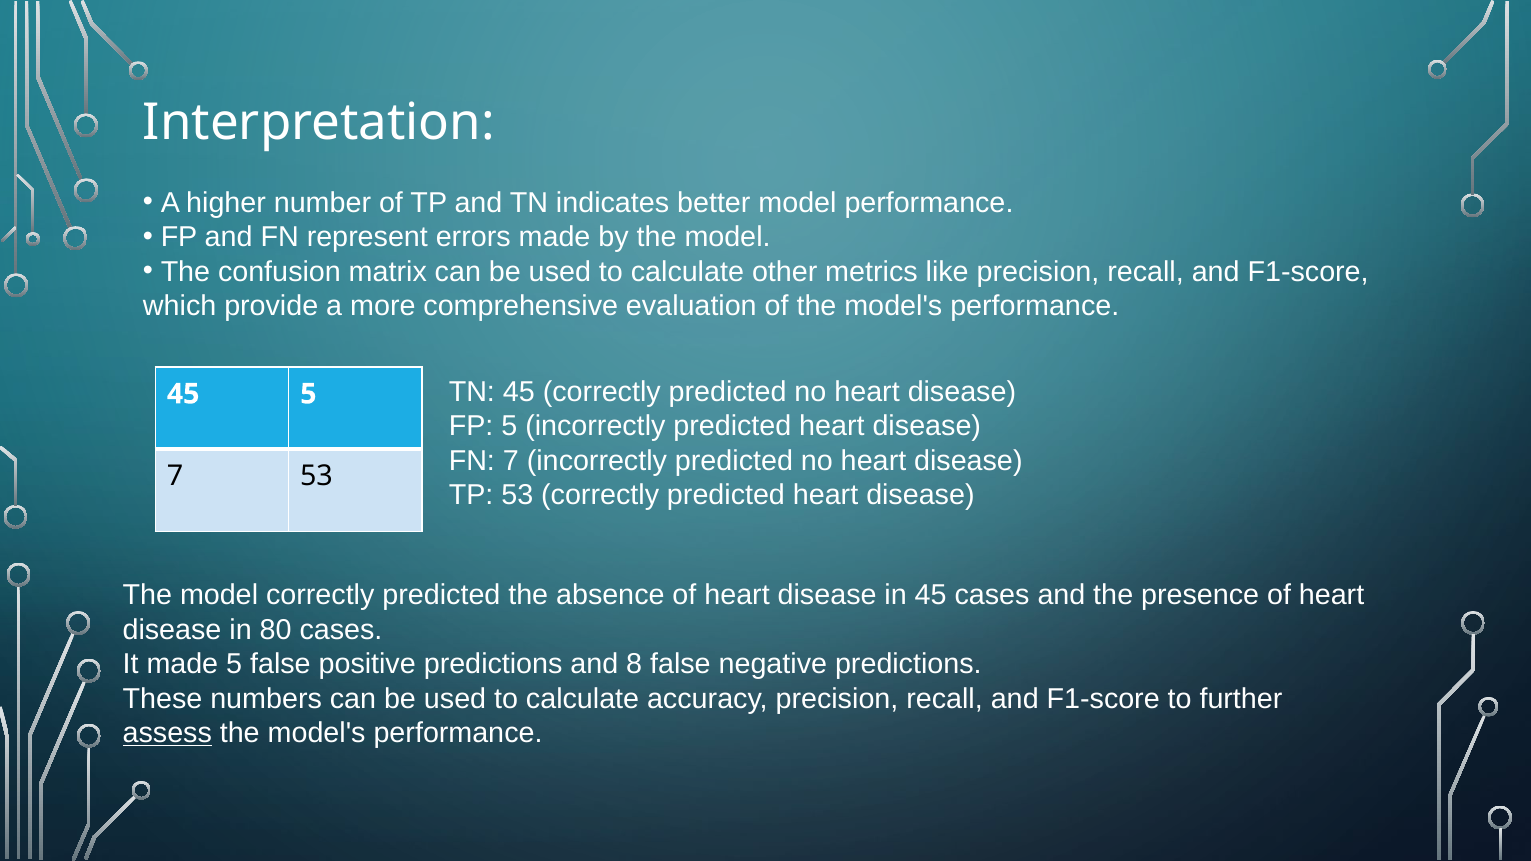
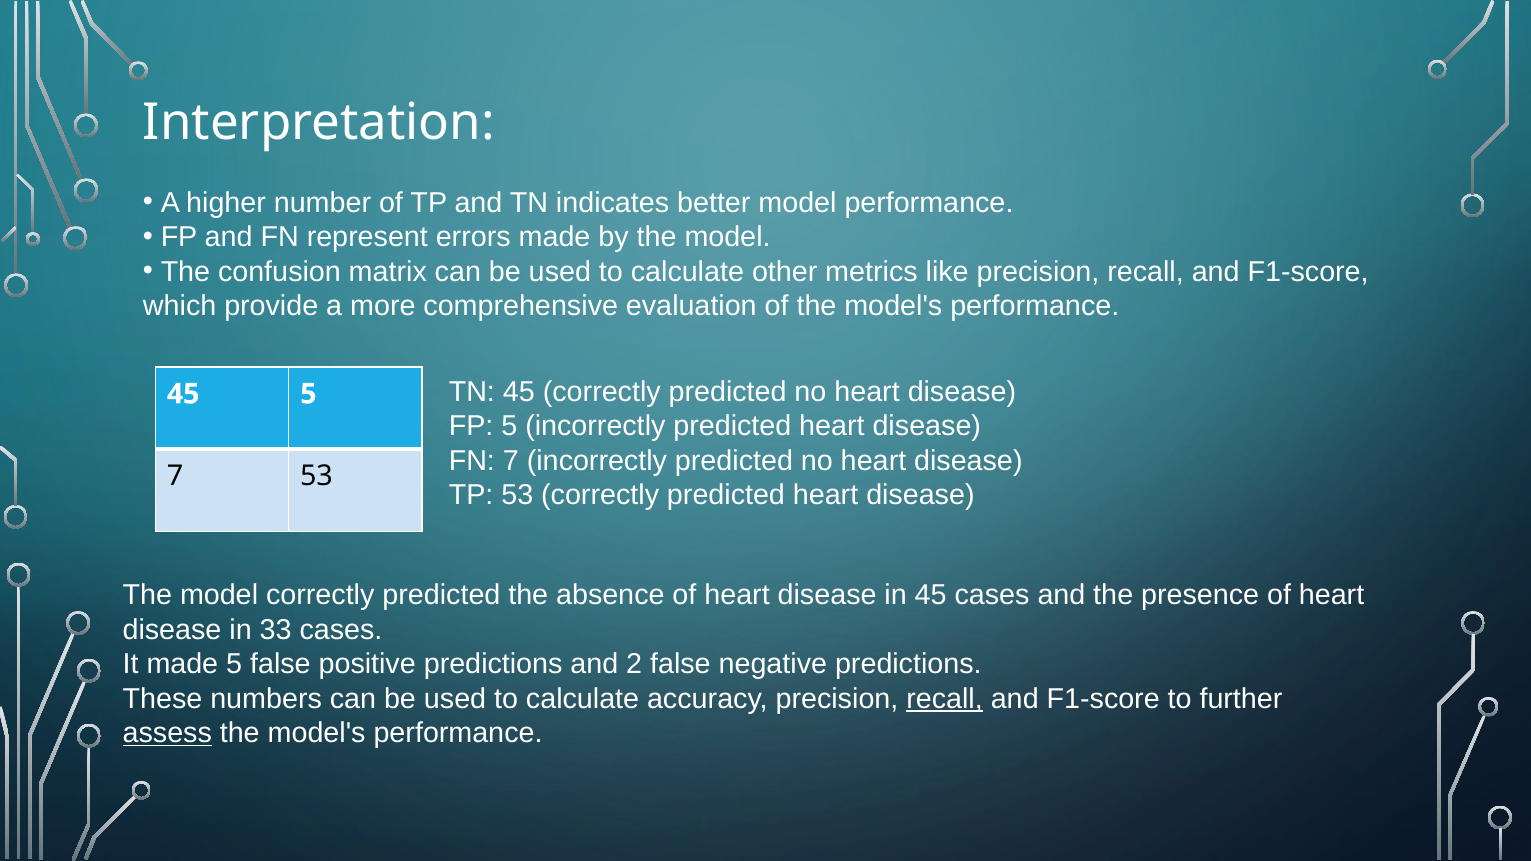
80: 80 -> 33
8: 8 -> 2
recall at (945, 699) underline: none -> present
